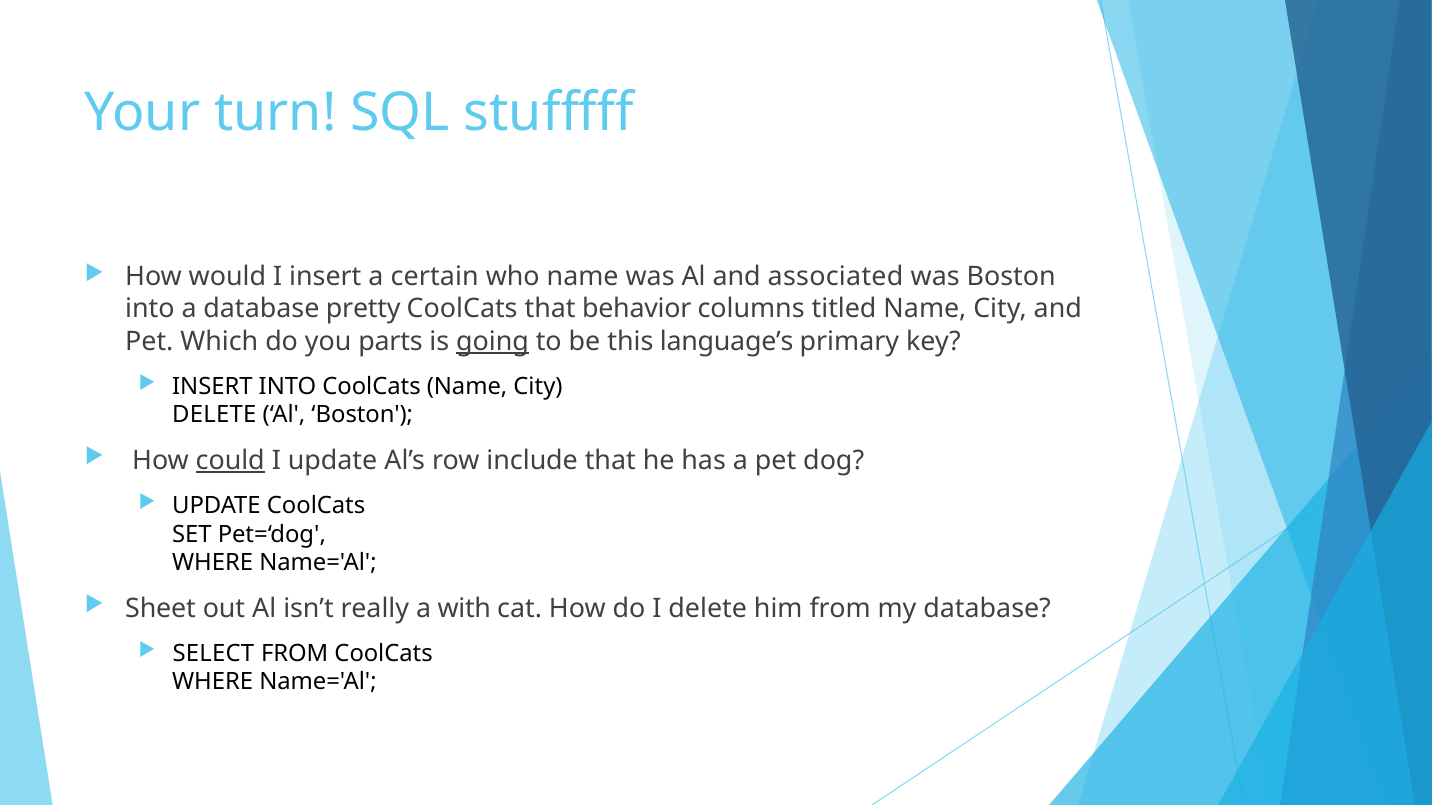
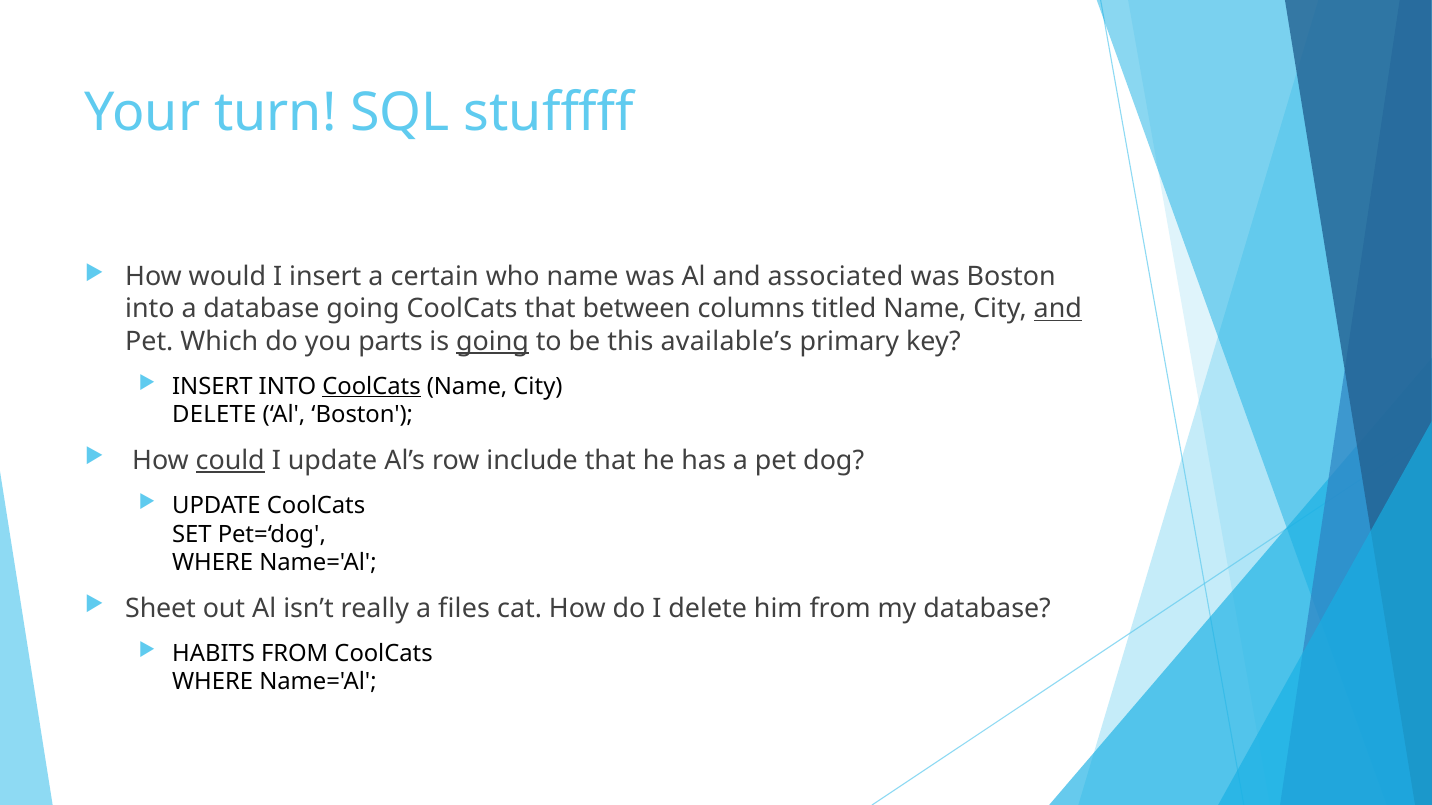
database pretty: pretty -> going
behavior: behavior -> between
and at (1058, 309) underline: none -> present
language’s: language’s -> available’s
CoolCats at (372, 387) underline: none -> present
with: with -> files
SELECT: SELECT -> HABITS
